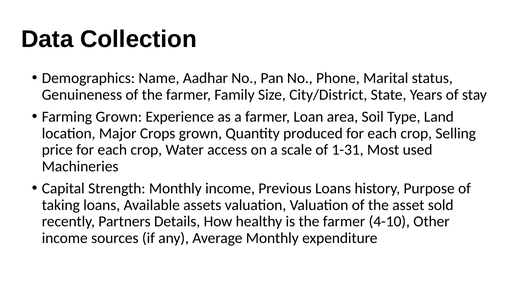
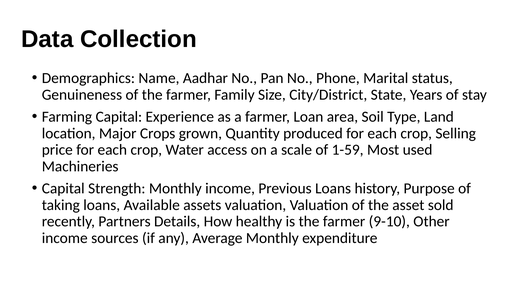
Farming Grown: Grown -> Capital
1-31: 1-31 -> 1-59
4-10: 4-10 -> 9-10
